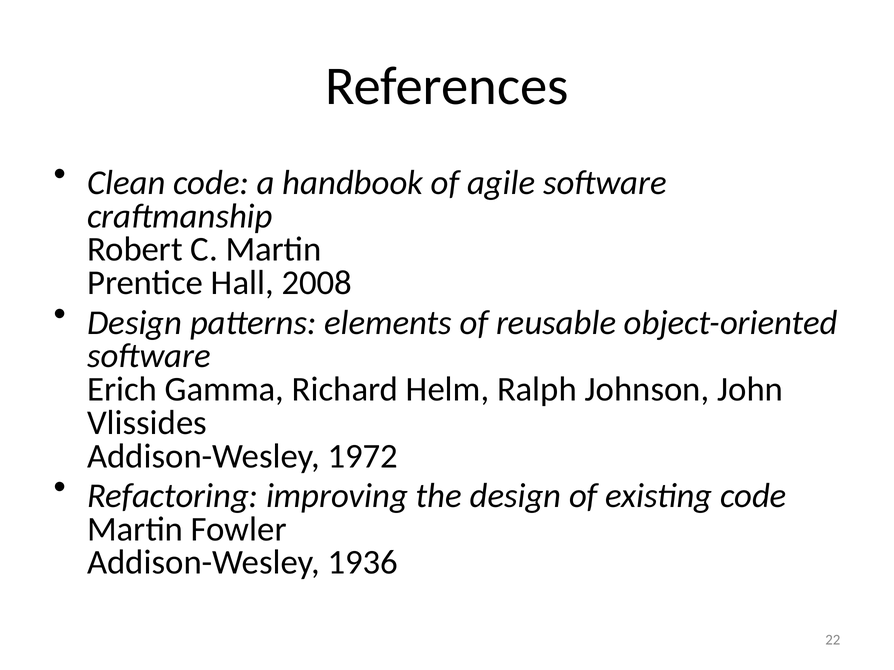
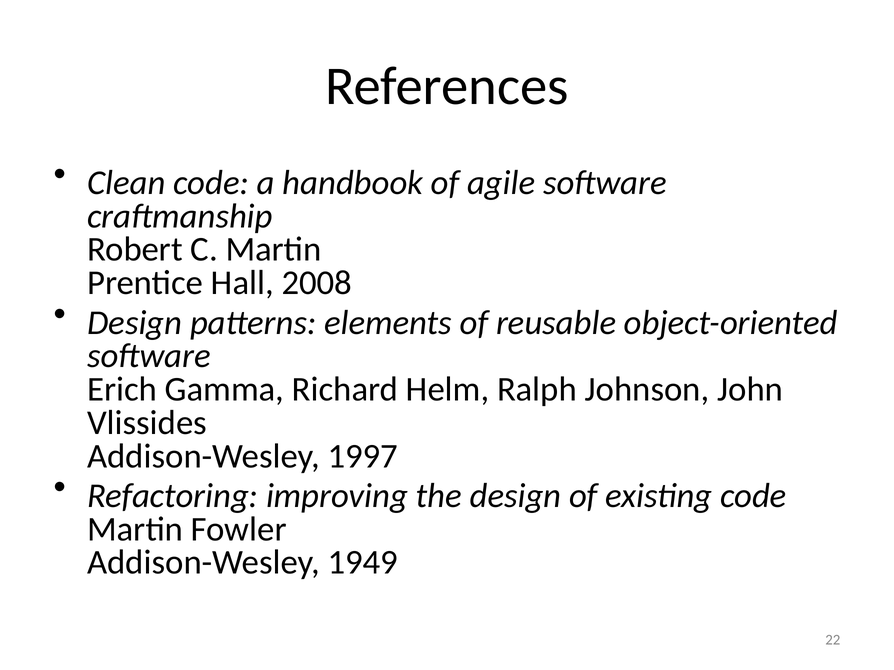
1972: 1972 -> 1997
1936: 1936 -> 1949
